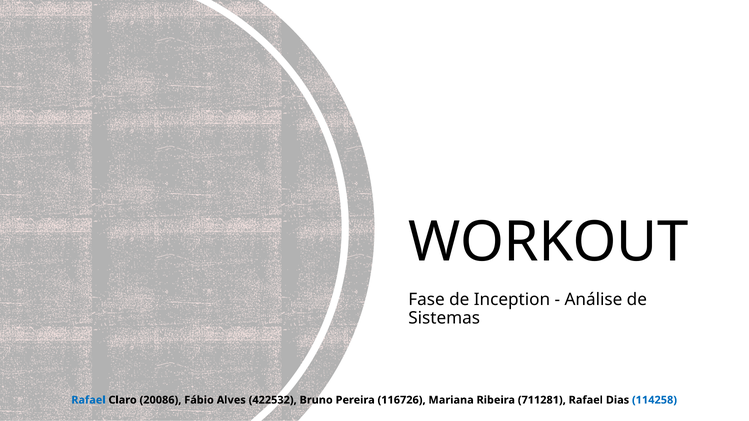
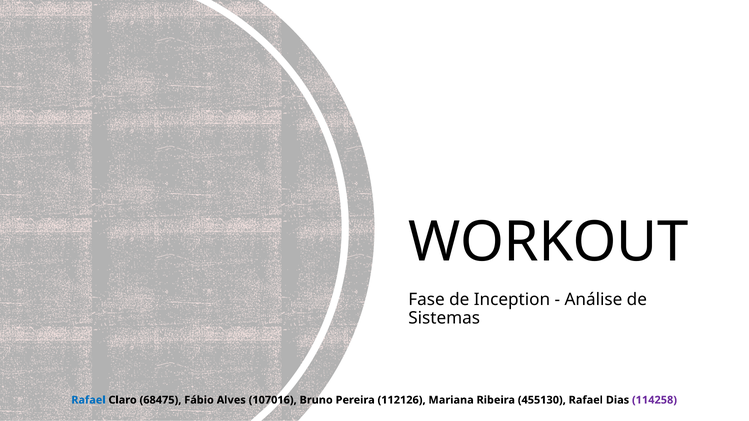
20086: 20086 -> 68475
422532: 422532 -> 107016
116726: 116726 -> 112126
711281: 711281 -> 455130
114258 colour: blue -> purple
